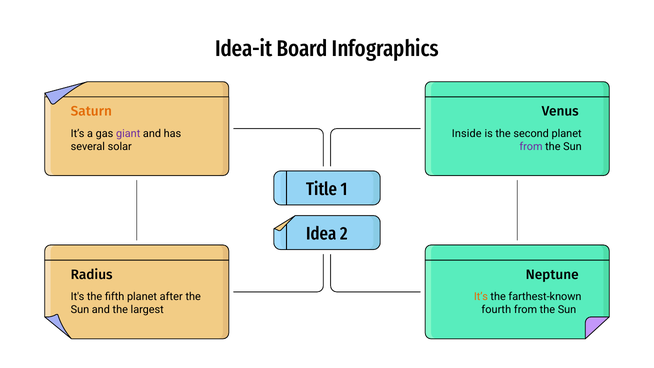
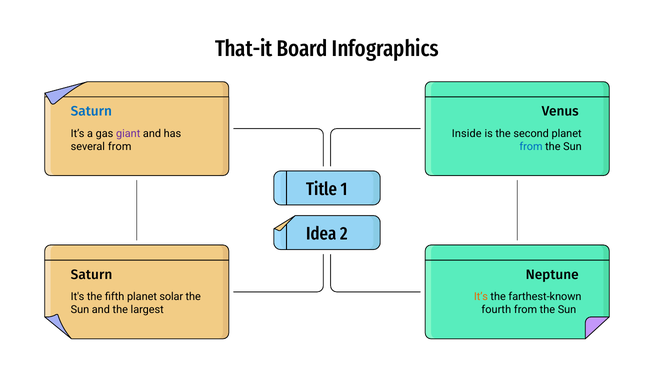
Idea-it: Idea-it -> That-it
Saturn at (91, 111) colour: orange -> blue
several solar: solar -> from
from at (531, 147) colour: purple -> blue
Radius at (92, 274): Radius -> Saturn
after: after -> solar
